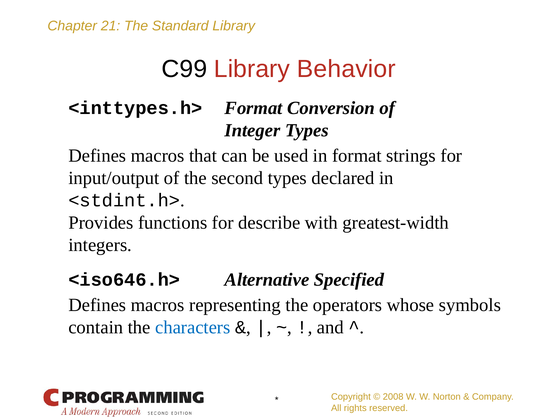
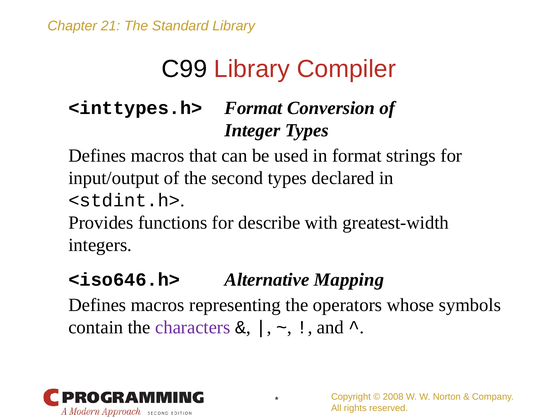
Behavior: Behavior -> Compiler
Specified: Specified -> Mapping
characters colour: blue -> purple
